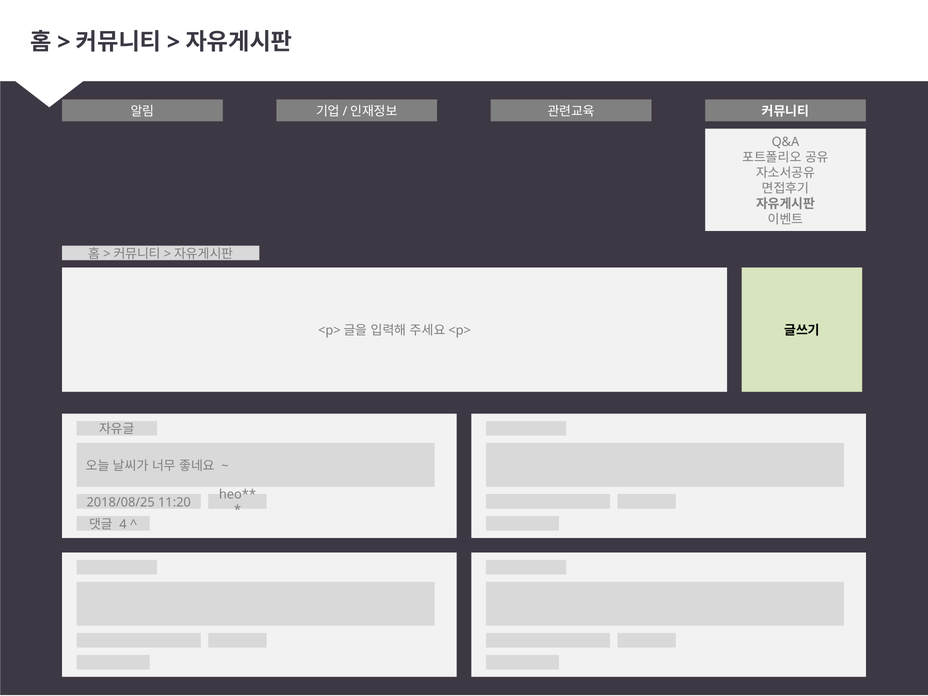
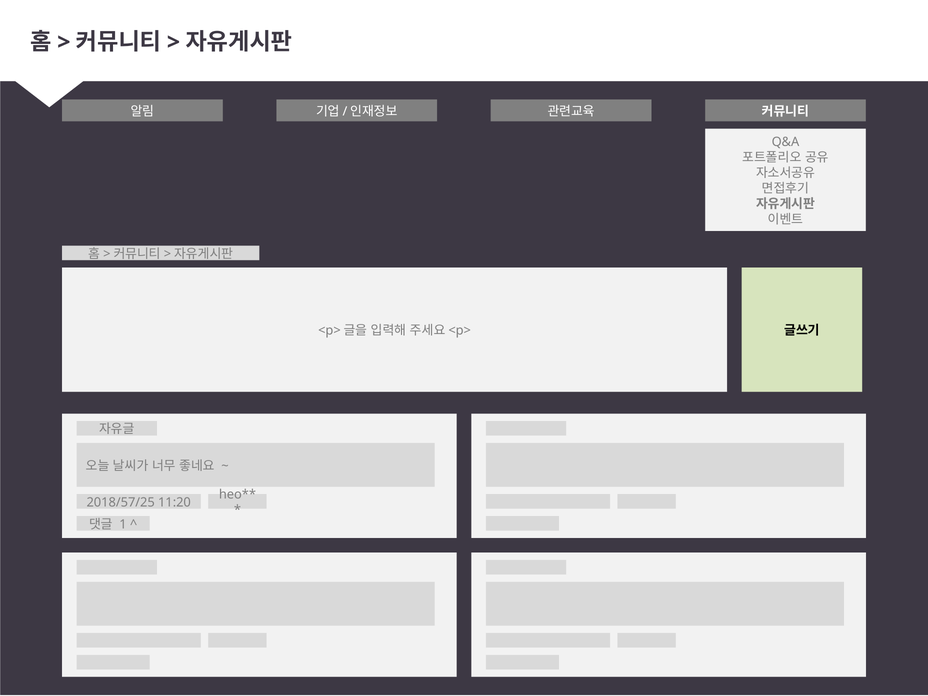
2018/08/25: 2018/08/25 -> 2018/57/25
4: 4 -> 1
